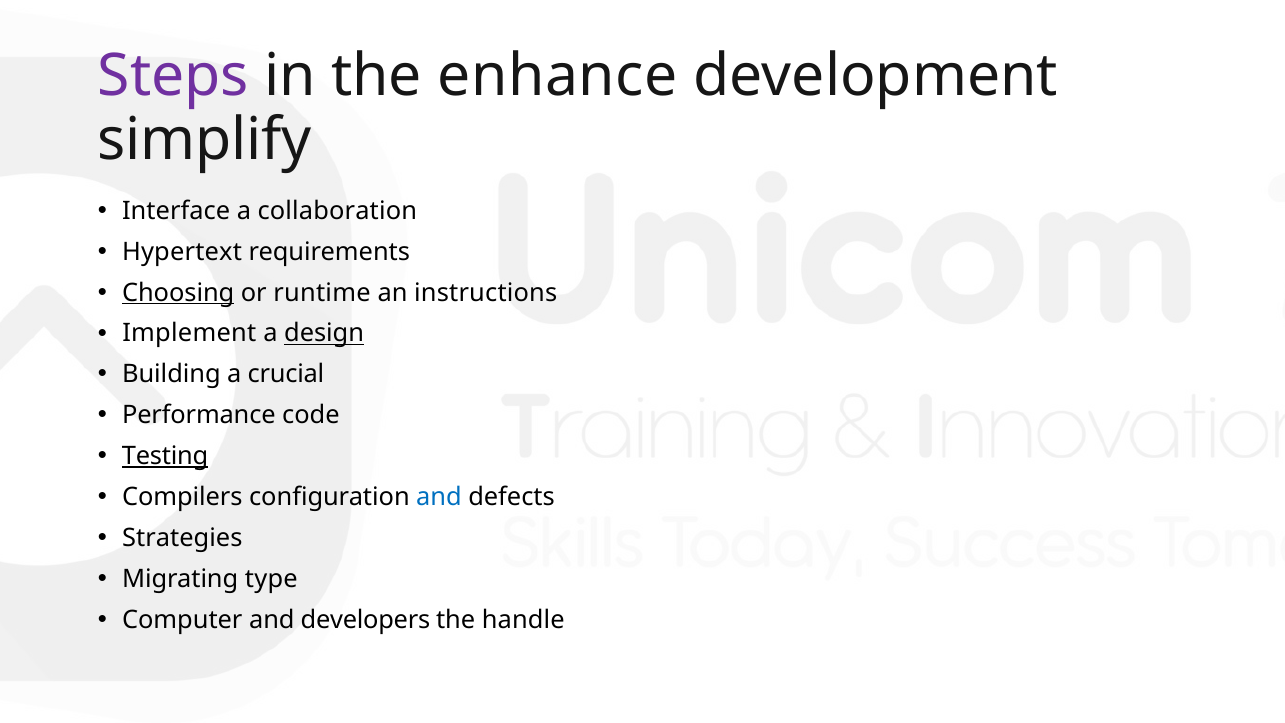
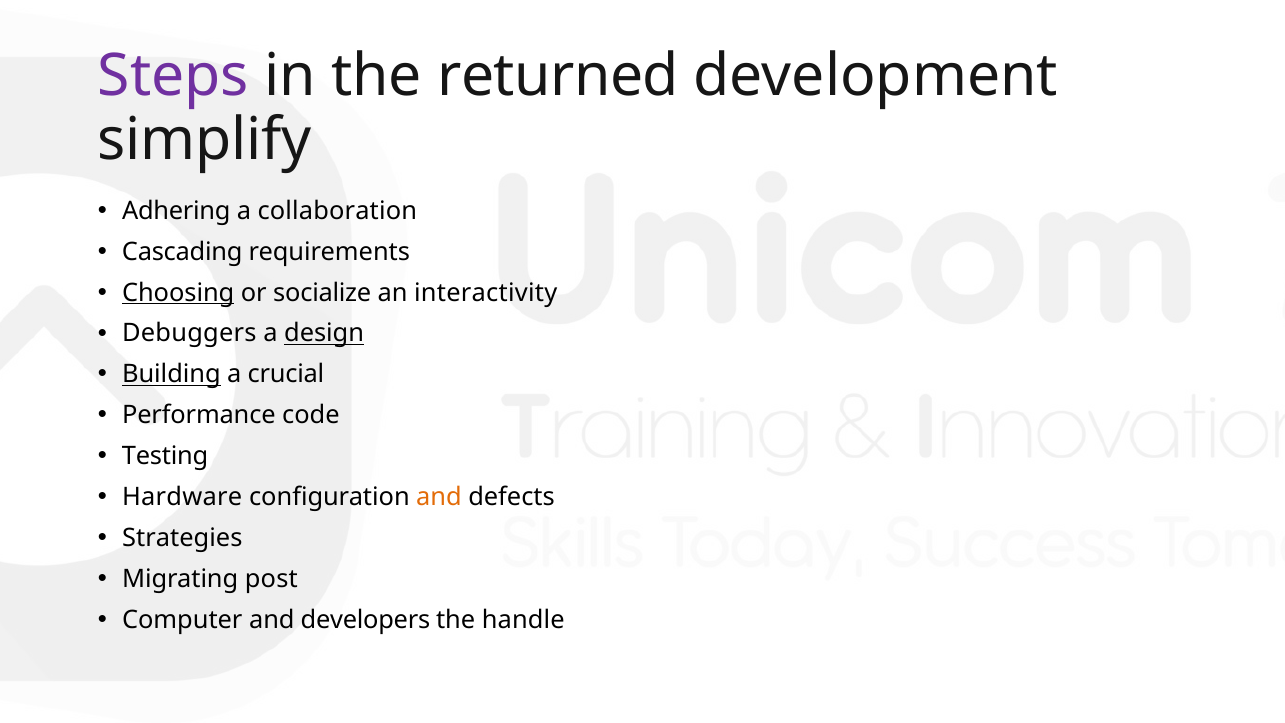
enhance: enhance -> returned
Interface: Interface -> Adhering
Hypertext: Hypertext -> Cascading
runtime: runtime -> socialize
instructions: instructions -> interactivity
Implement: Implement -> Debuggers
Building underline: none -> present
Testing underline: present -> none
Compilers: Compilers -> Hardware
and at (439, 497) colour: blue -> orange
type: type -> post
